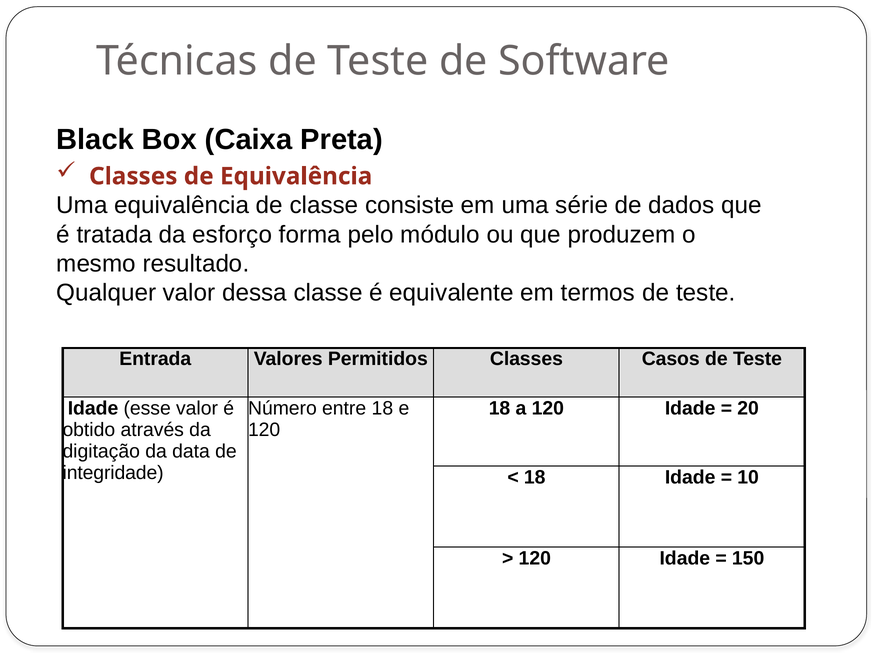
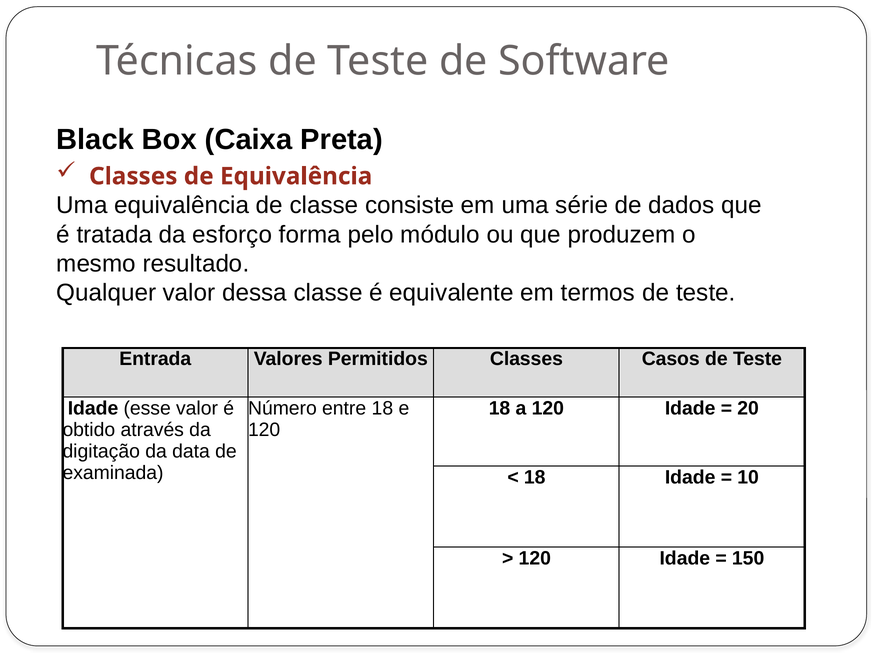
integridade: integridade -> examinada
